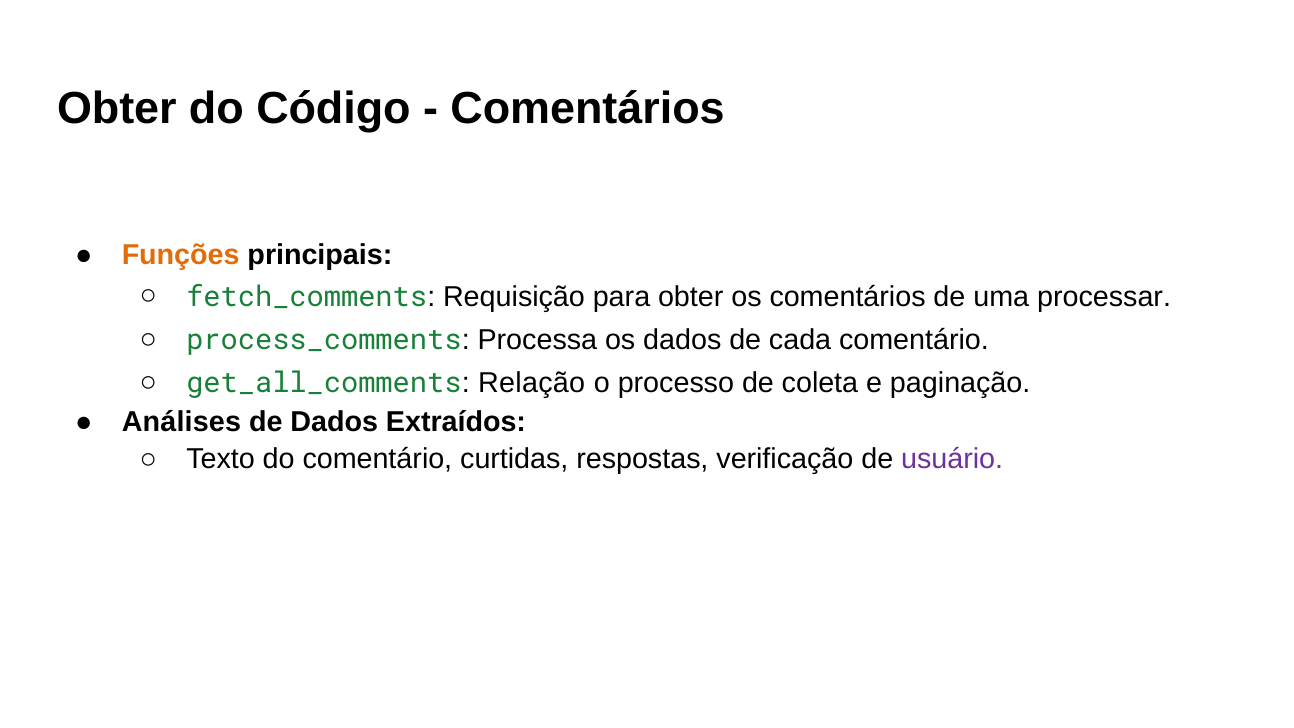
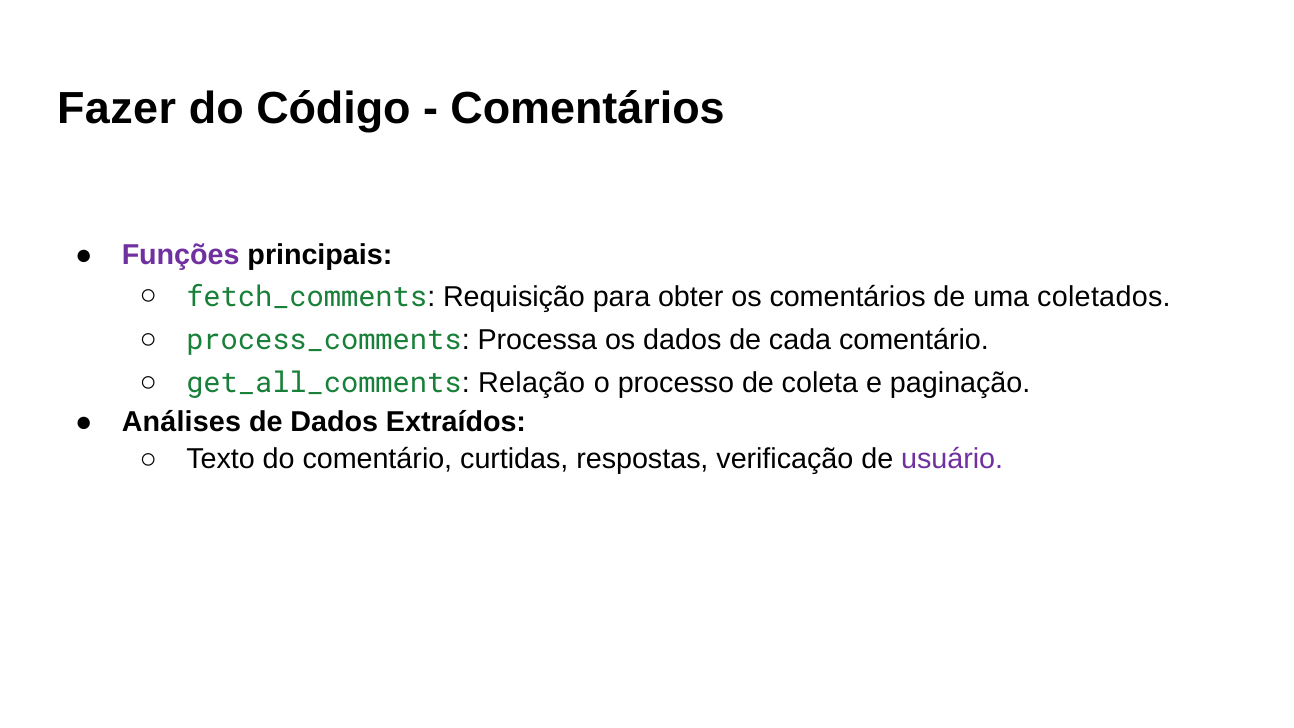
Obter at (117, 109): Obter -> Fazer
Funções colour: orange -> purple
processar: processar -> coletados
